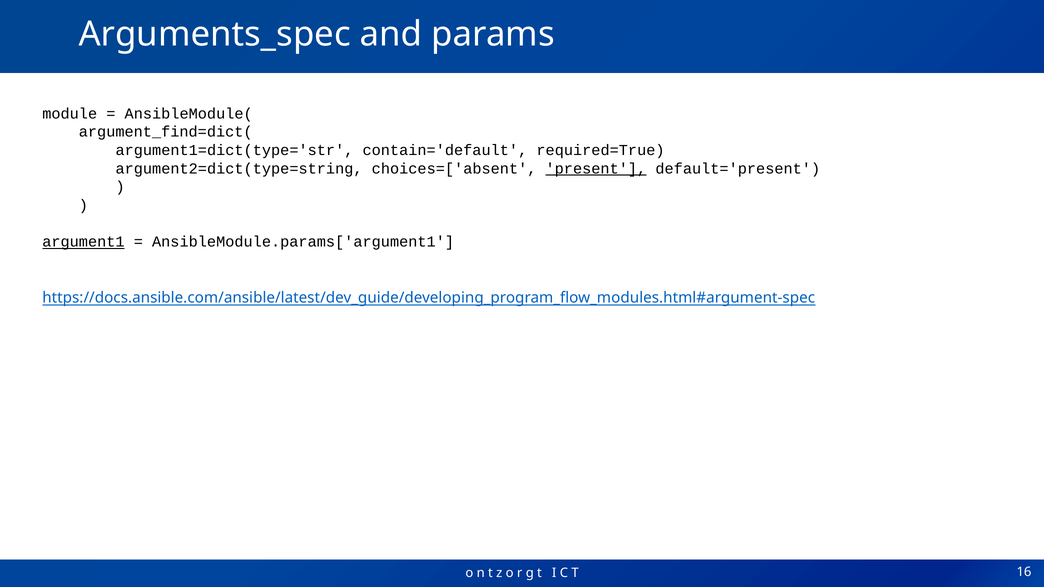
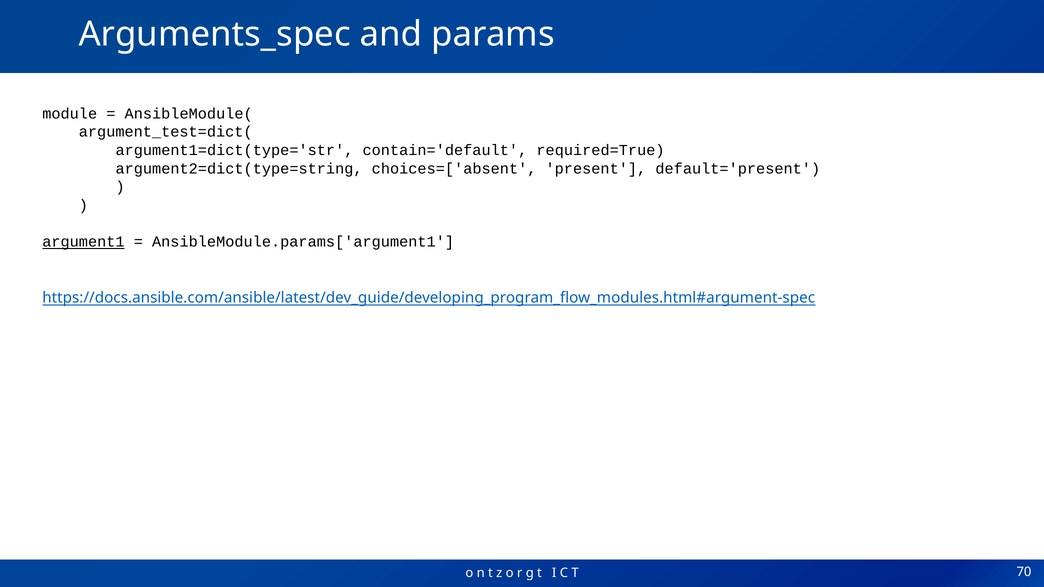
argument_find=dict(: argument_find=dict( -> argument_test=dict(
present underline: present -> none
16: 16 -> 70
